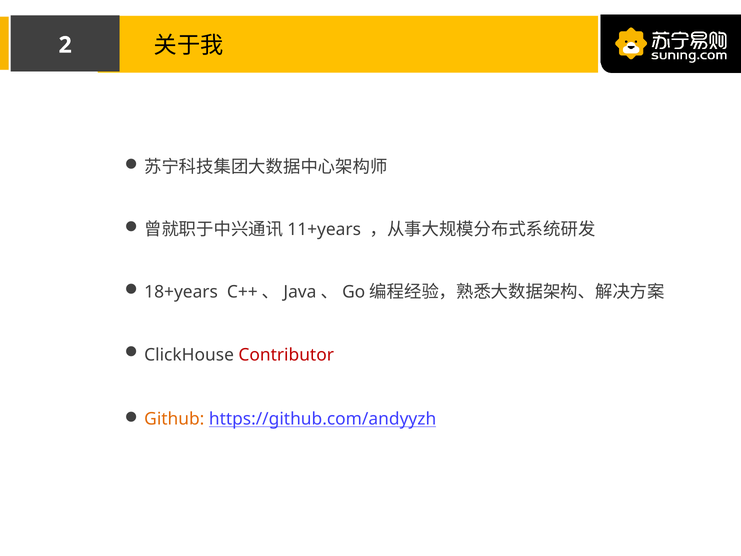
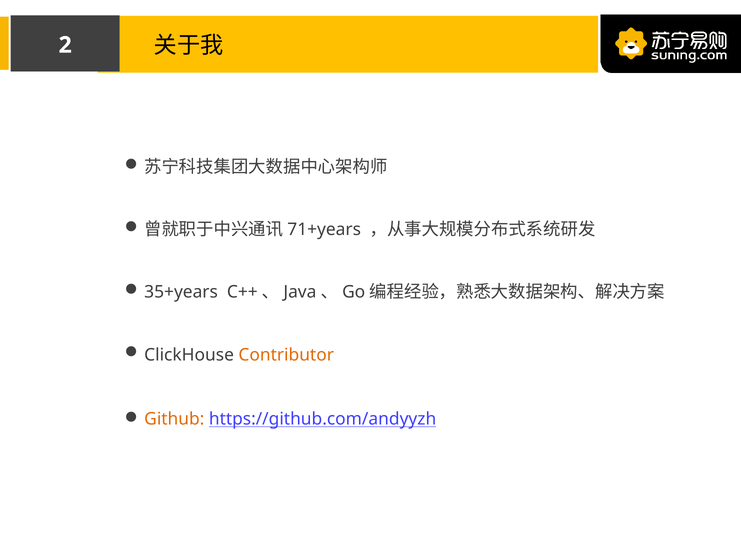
11+years: 11+years -> 71+years
18+years: 18+years -> 35+years
Contributor colour: red -> orange
